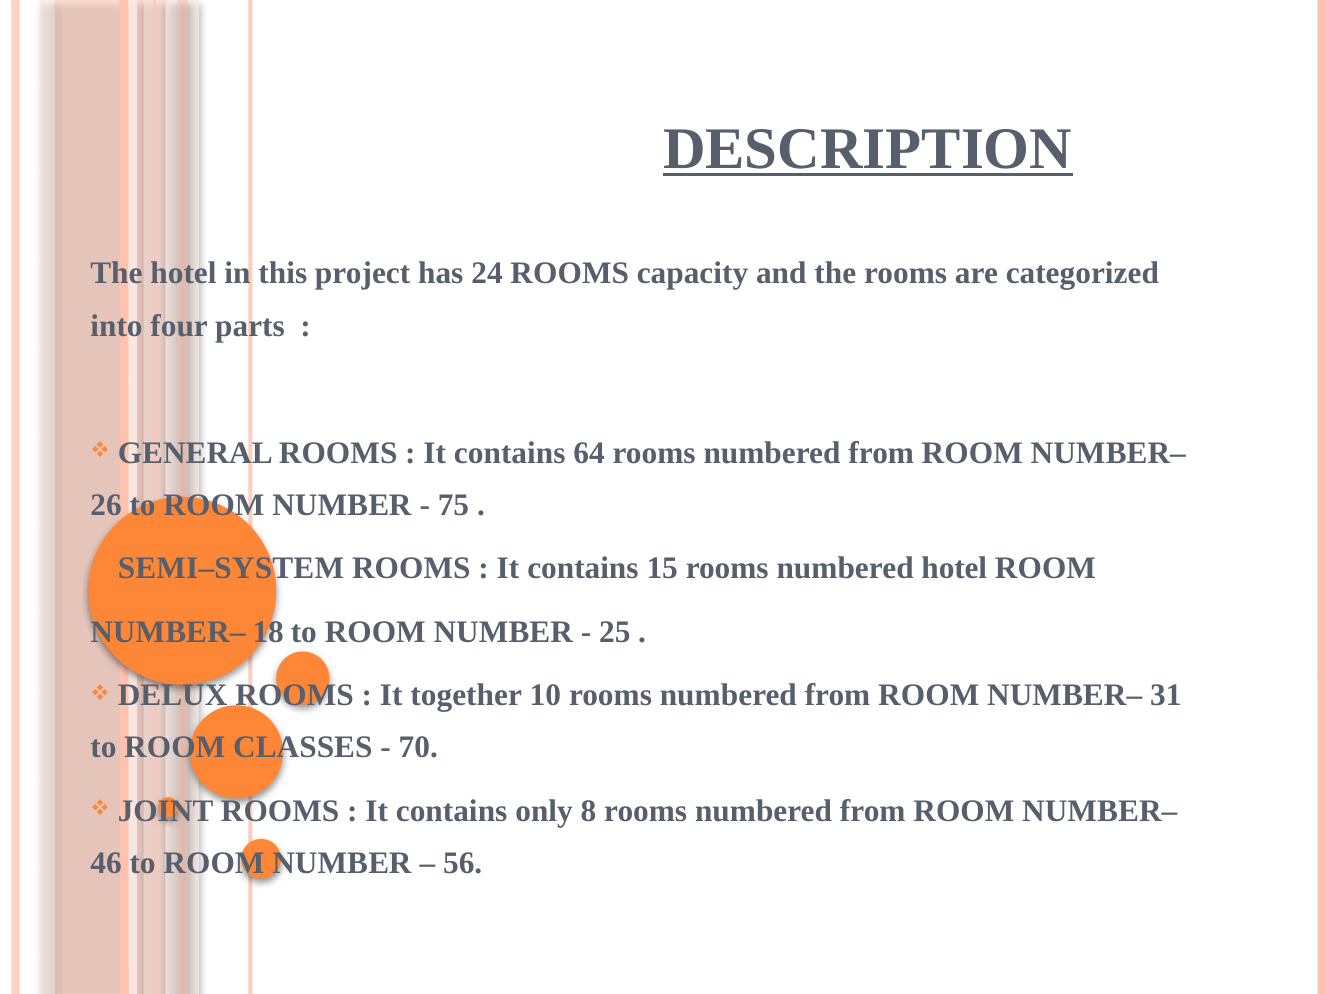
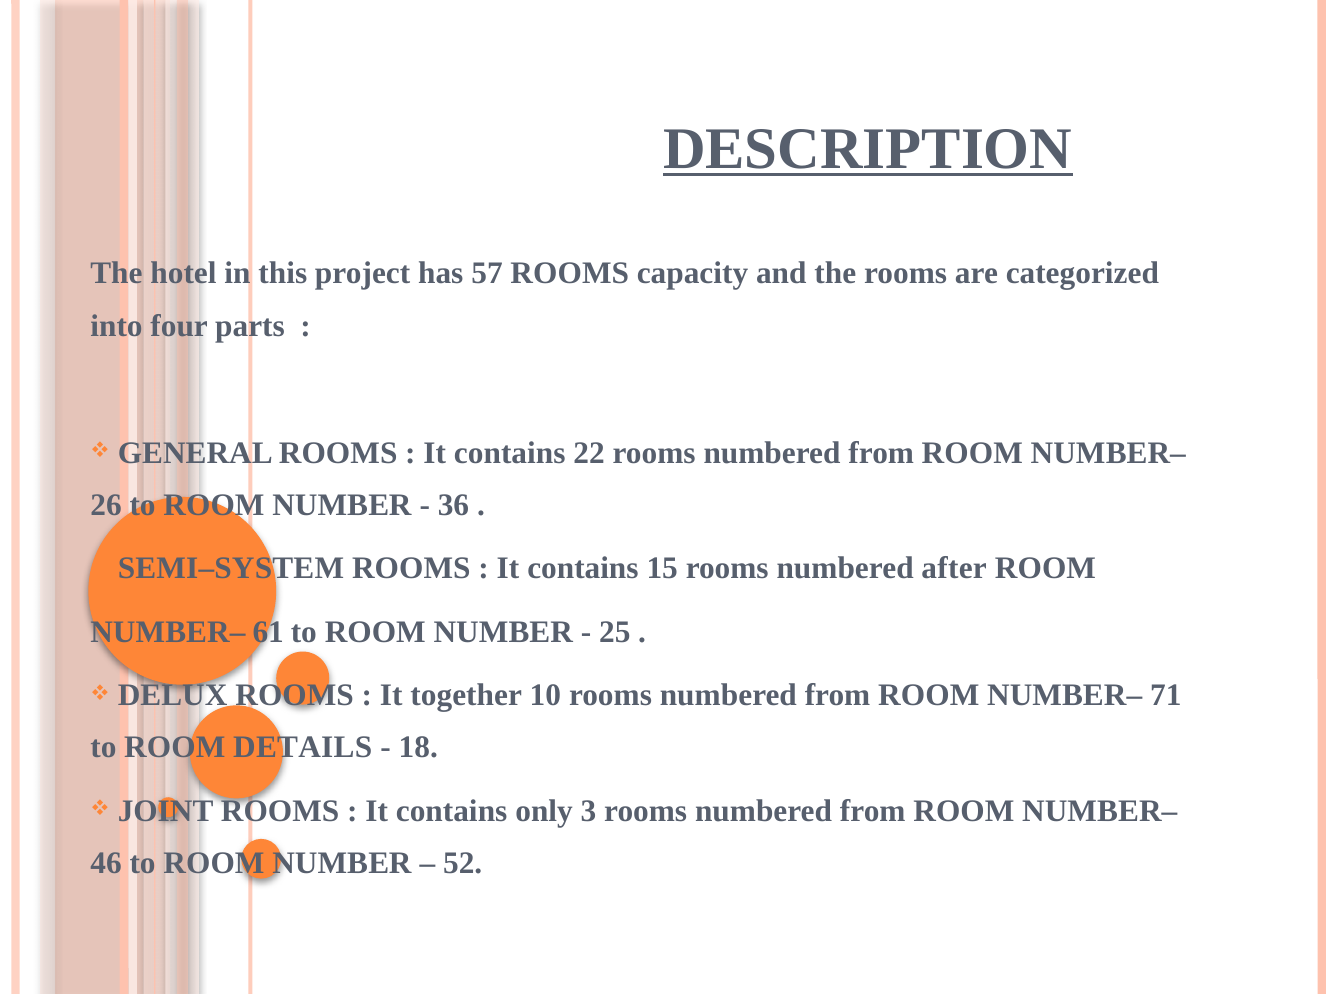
24: 24 -> 57
64: 64 -> 22
75: 75 -> 36
numbered hotel: hotel -> after
18: 18 -> 61
31: 31 -> 71
CLASSES: CLASSES -> DETAILS
70: 70 -> 18
8: 8 -> 3
56: 56 -> 52
